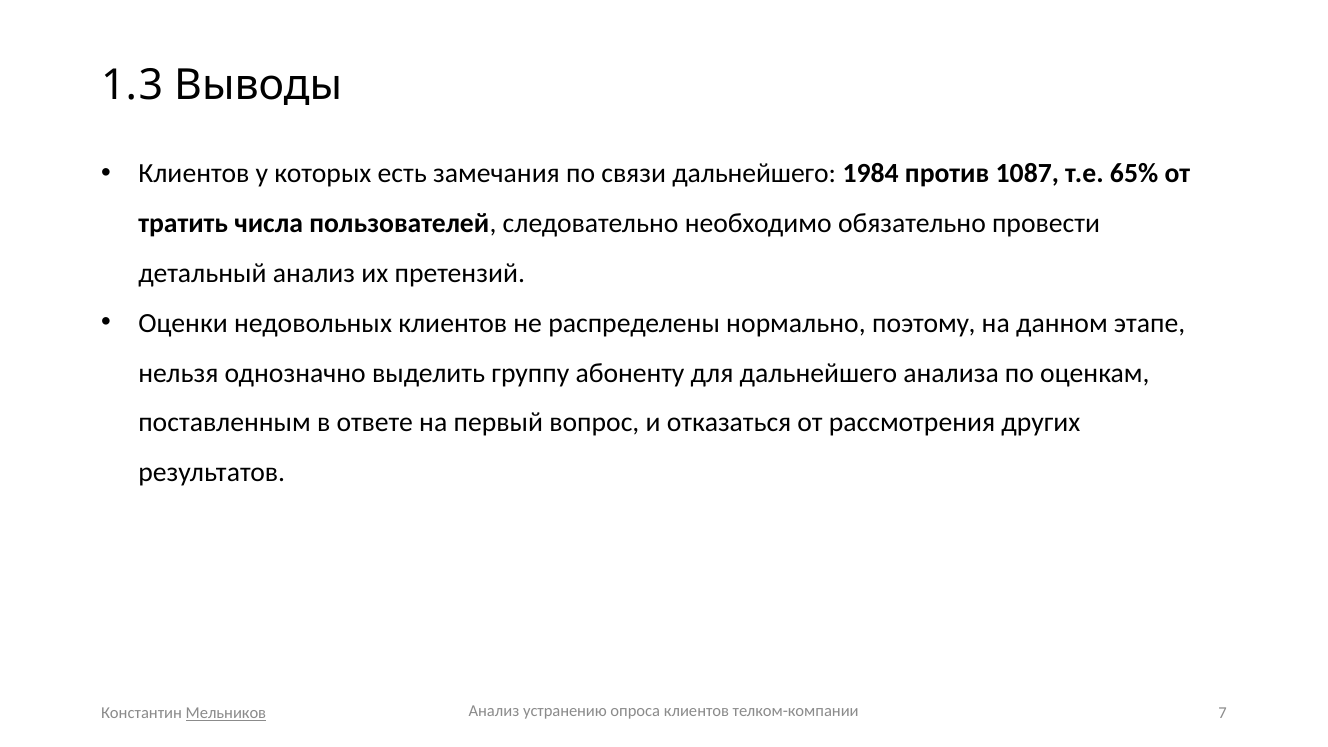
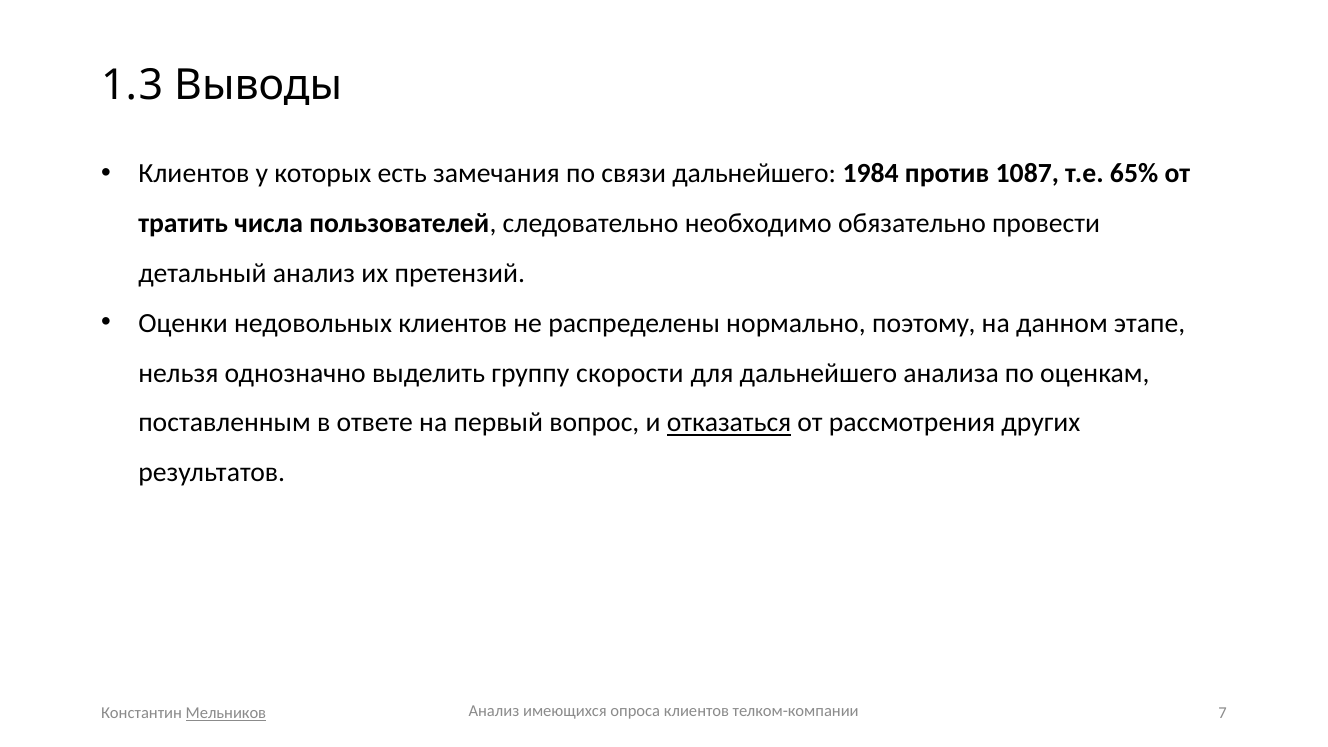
абоненту: абоненту -> скорости
отказаться underline: none -> present
устранению: устранению -> имеющихся
